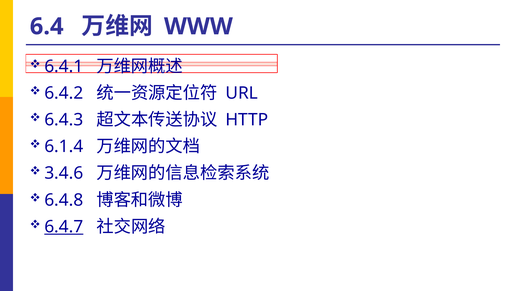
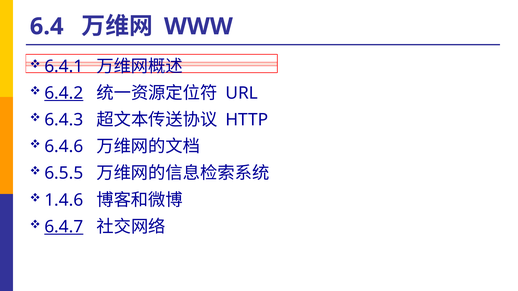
6.4.2 underline: none -> present
6.1.4: 6.1.4 -> 6.4.6
3.4.6: 3.4.6 -> 6.5.5
6.4.8: 6.4.8 -> 1.4.6
